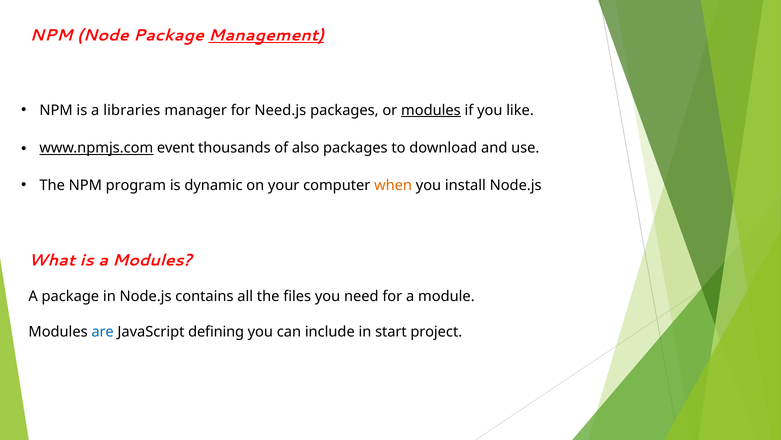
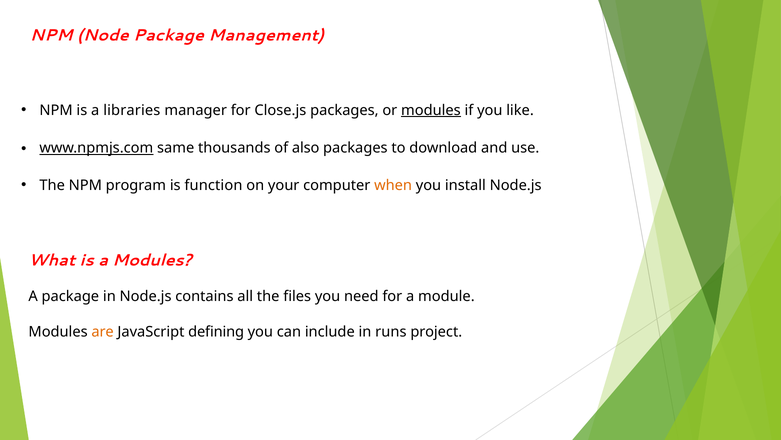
Management underline: present -> none
Need.js: Need.js -> Close.js
event: event -> same
dynamic: dynamic -> function
are colour: blue -> orange
start: start -> runs
